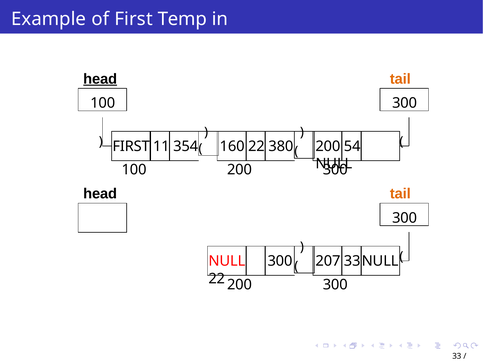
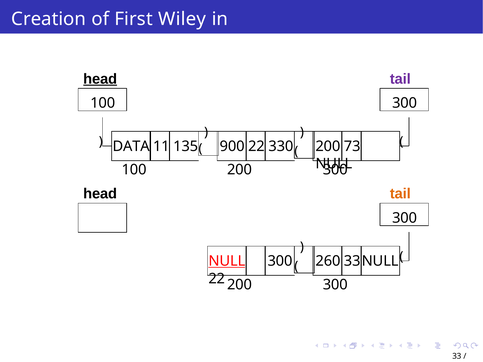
Example: Example -> Creation
Temp: Temp -> Wiley
tail at (400, 79) colour: orange -> purple
FIRST at (131, 146): FIRST -> DATA
354: 354 -> 135
160: 160 -> 900
380: 380 -> 330
54: 54 -> 73
NULL at (227, 261) underline: none -> present
207: 207 -> 260
